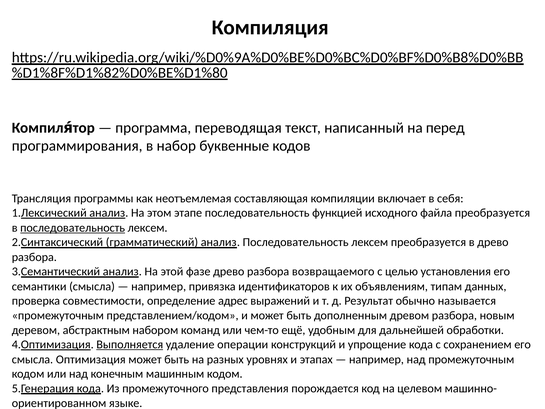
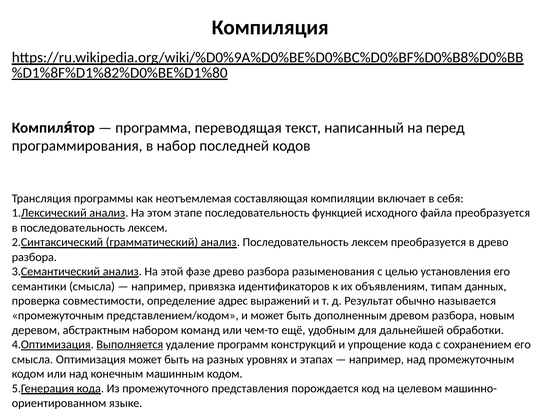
буквенные: буквенные -> последней
последовательность at (73, 228) underline: present -> none
возвращаемого: возвращаемого -> разыменования
операции: операции -> программ
